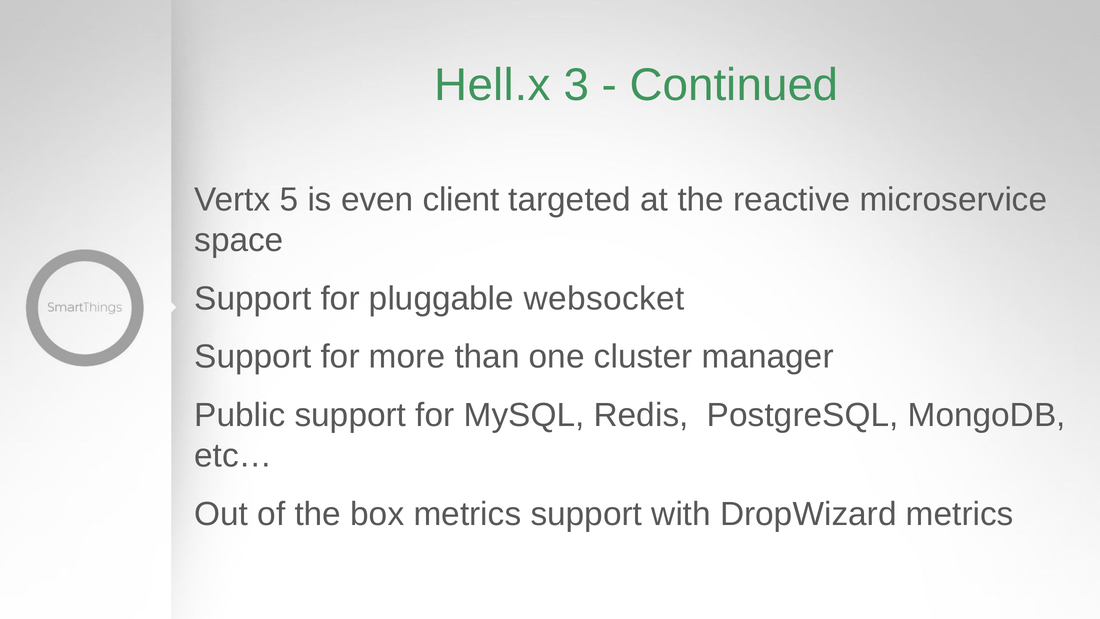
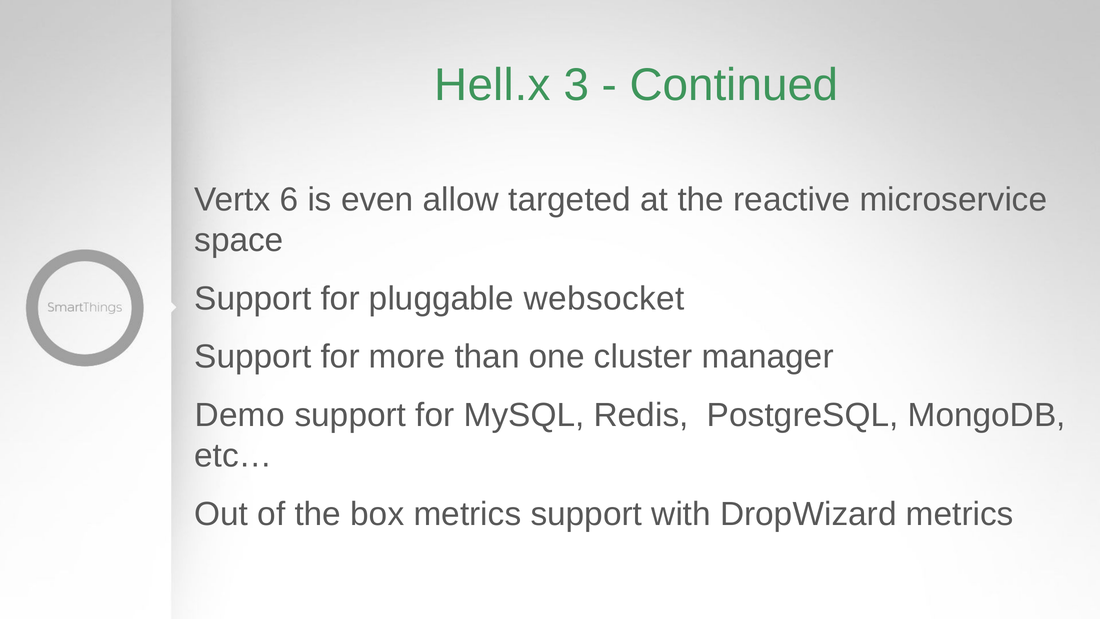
5: 5 -> 6
client: client -> allow
Public: Public -> Demo
